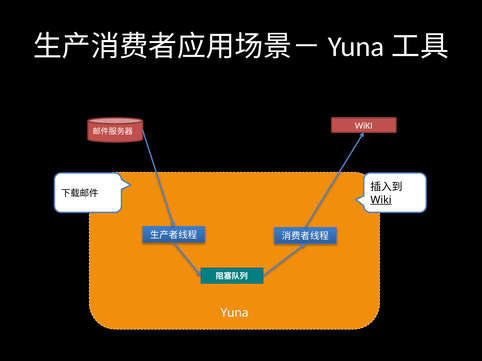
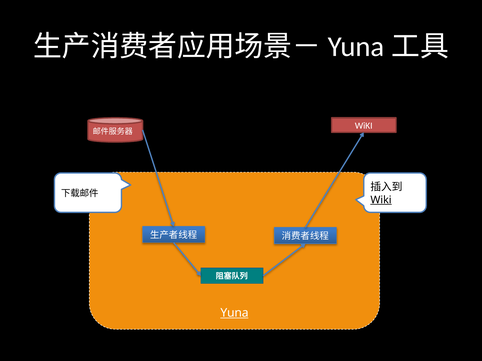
Yuna underline: none -> present
